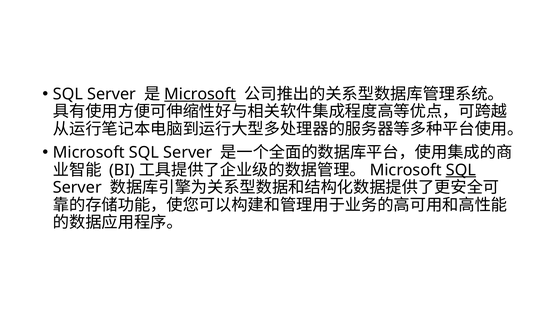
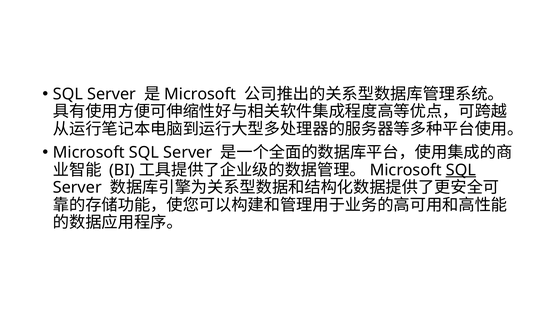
Microsoft at (200, 94) underline: present -> none
